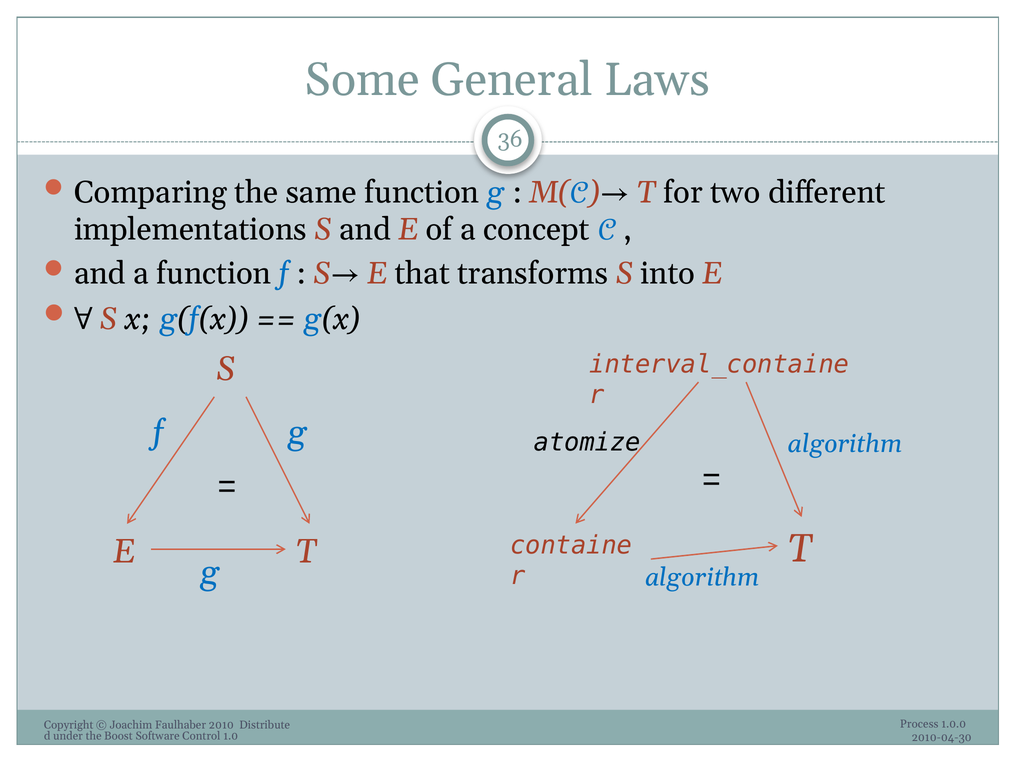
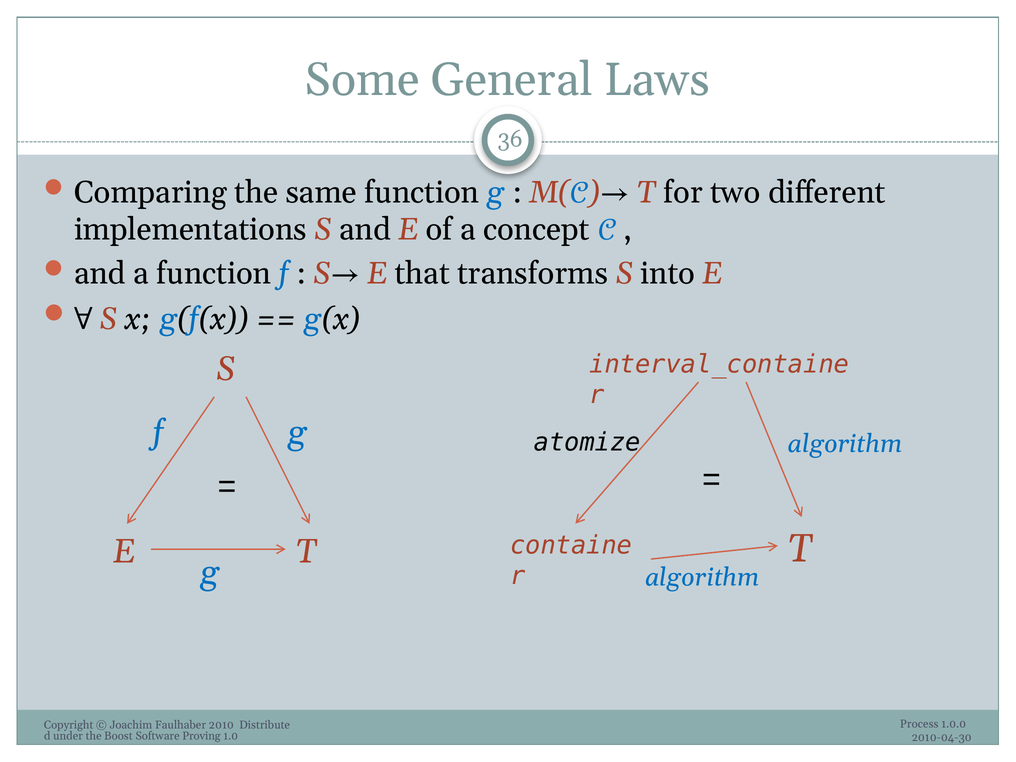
Control: Control -> Proving
